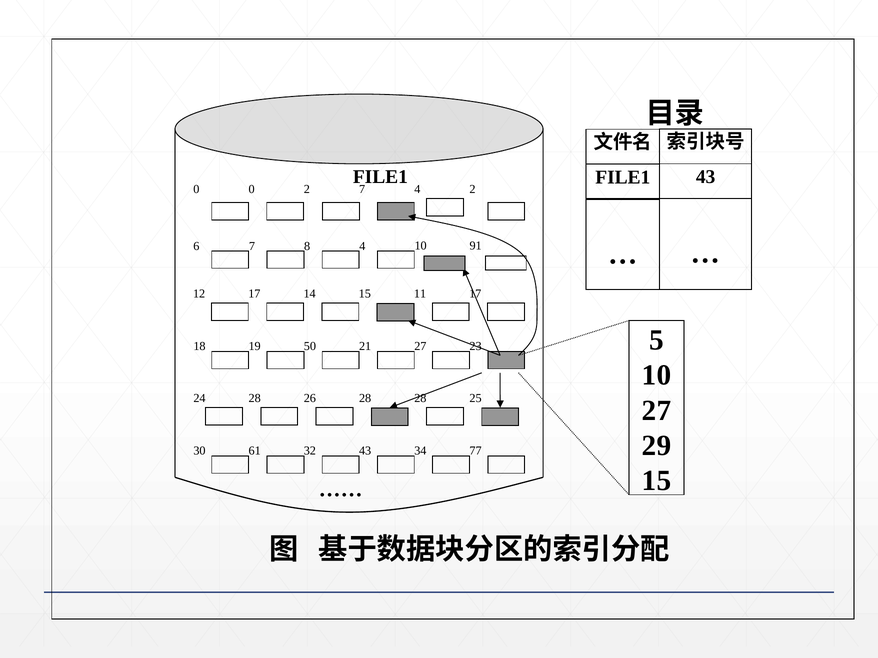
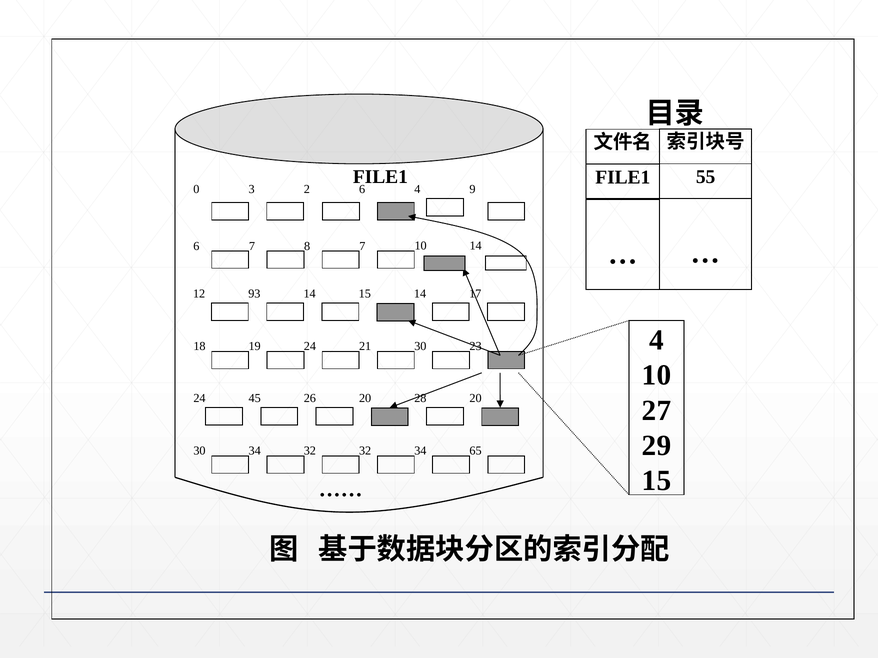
FILE1 43: 43 -> 55
0 0: 0 -> 3
2 7: 7 -> 6
4 2: 2 -> 9
8 4: 4 -> 7
10 91: 91 -> 14
12 17: 17 -> 93
15 11: 11 -> 14
19 50: 50 -> 24
21 27: 27 -> 30
23 5: 5 -> 4
24 28: 28 -> 45
26 28: 28 -> 20
28 25: 25 -> 20
30 61: 61 -> 34
32 43: 43 -> 32
77: 77 -> 65
